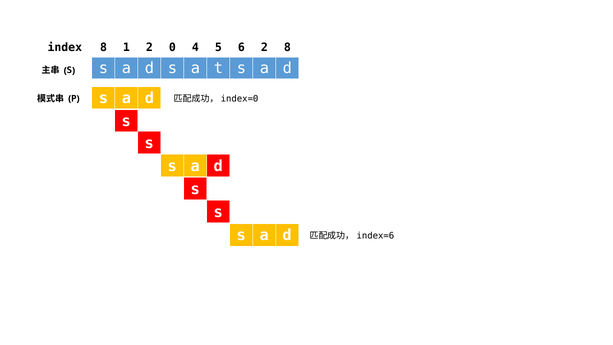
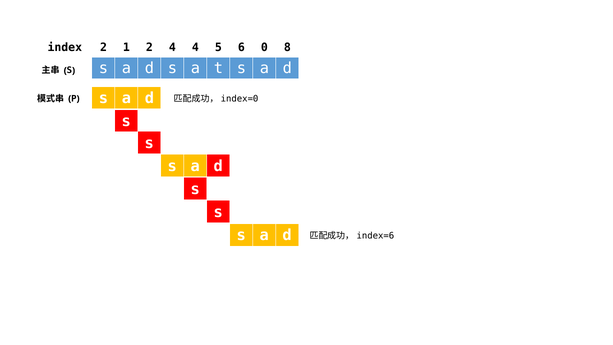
index 8: 8 -> 2
2 0: 0 -> 4
6 2: 2 -> 0
